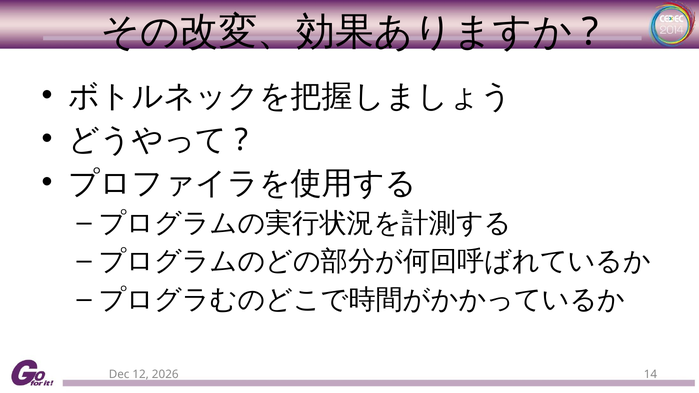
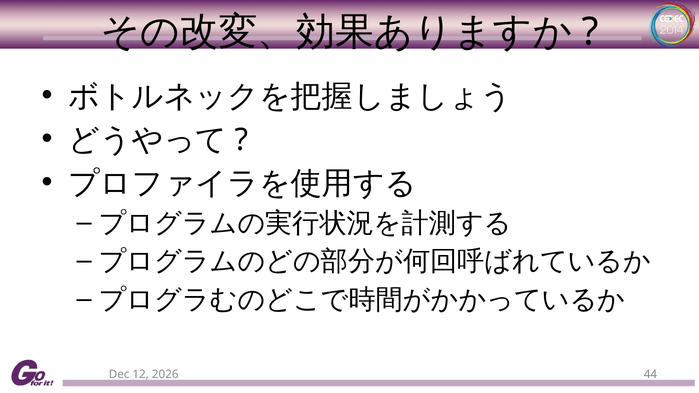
14: 14 -> 44
